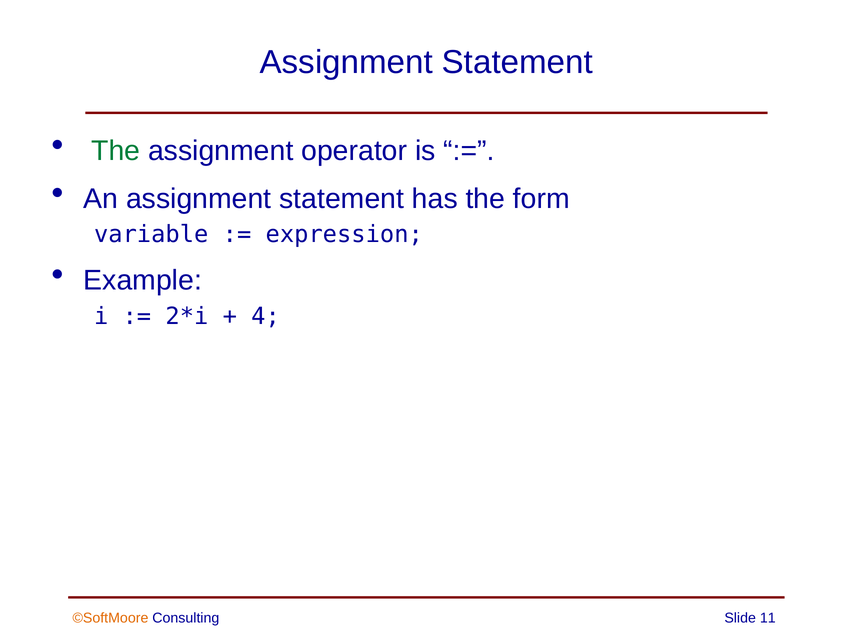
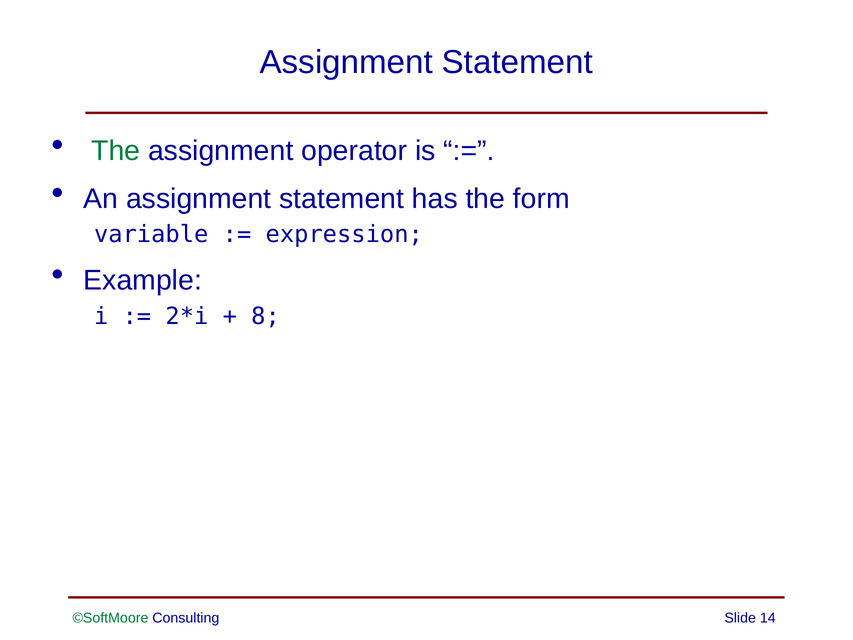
4: 4 -> 8
©SoftMoore colour: orange -> green
11: 11 -> 14
